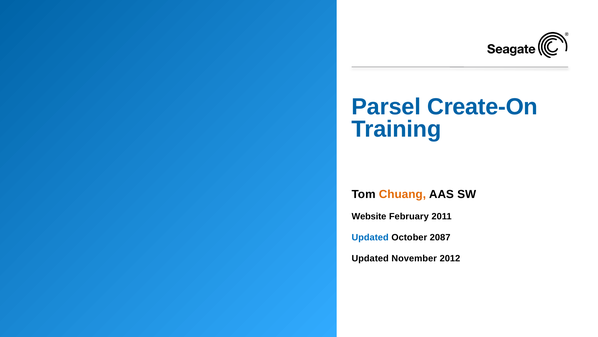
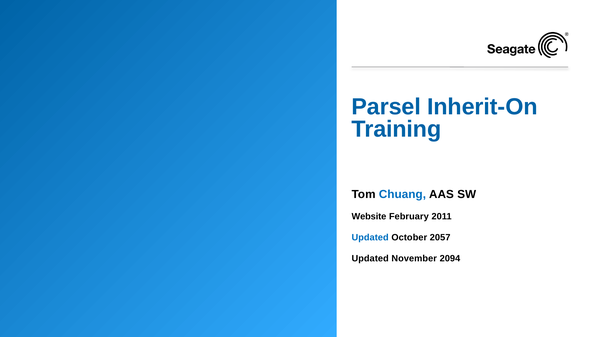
Create-On: Create-On -> Inherit-On
Chuang colour: orange -> blue
2087: 2087 -> 2057
2012: 2012 -> 2094
